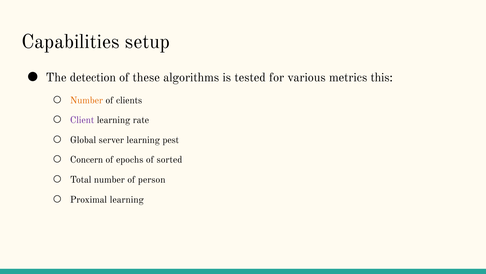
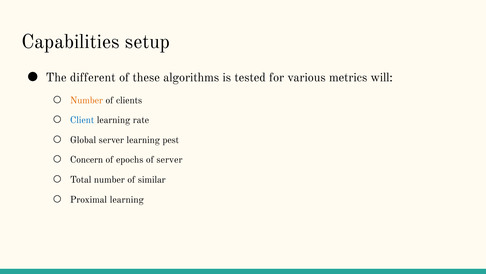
detection: detection -> different
this: this -> will
Client colour: purple -> blue
of sorted: sorted -> server
person: person -> similar
